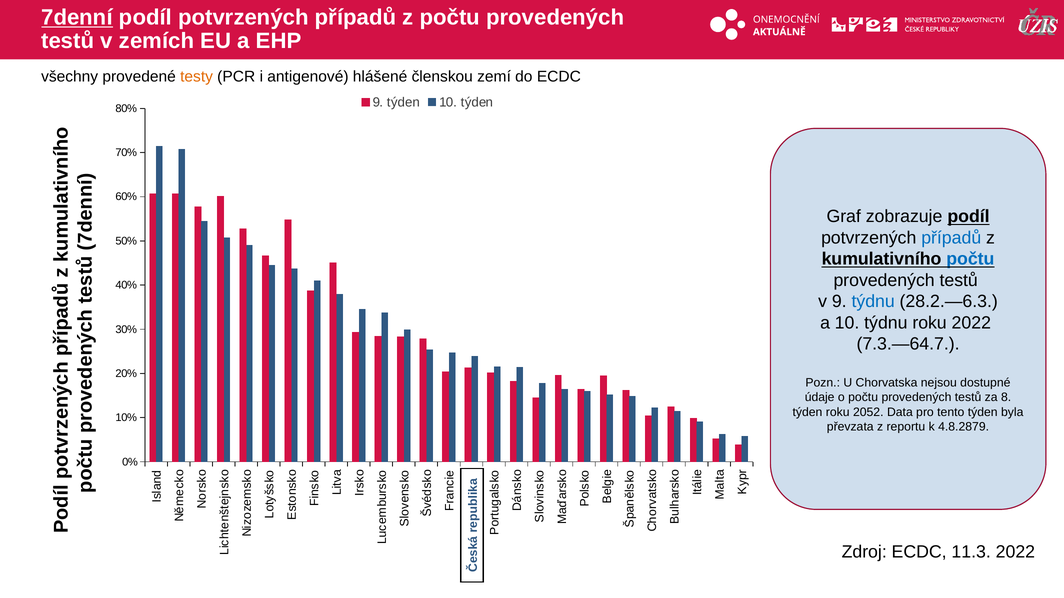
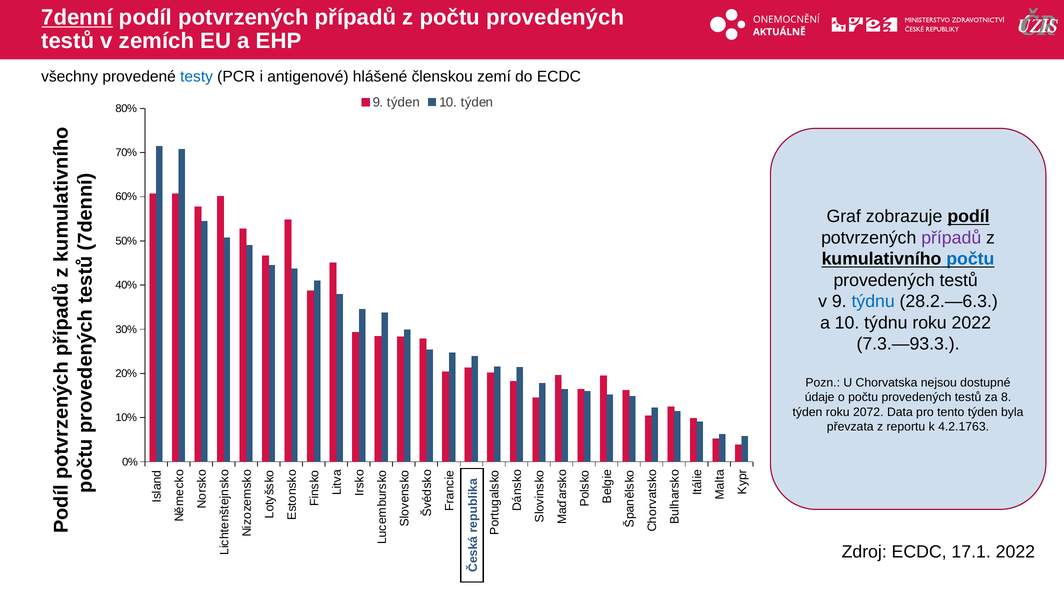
testy colour: orange -> blue
případů at (951, 238) colour: blue -> purple
7.3.—64.7: 7.3.—64.7 -> 7.3.—93.3
2052: 2052 -> 2072
4.8.2879: 4.8.2879 -> 4.2.1763
11.3: 11.3 -> 17.1
